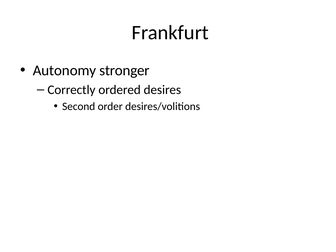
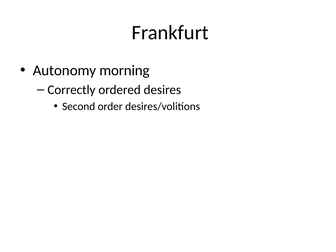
stronger: stronger -> morning
